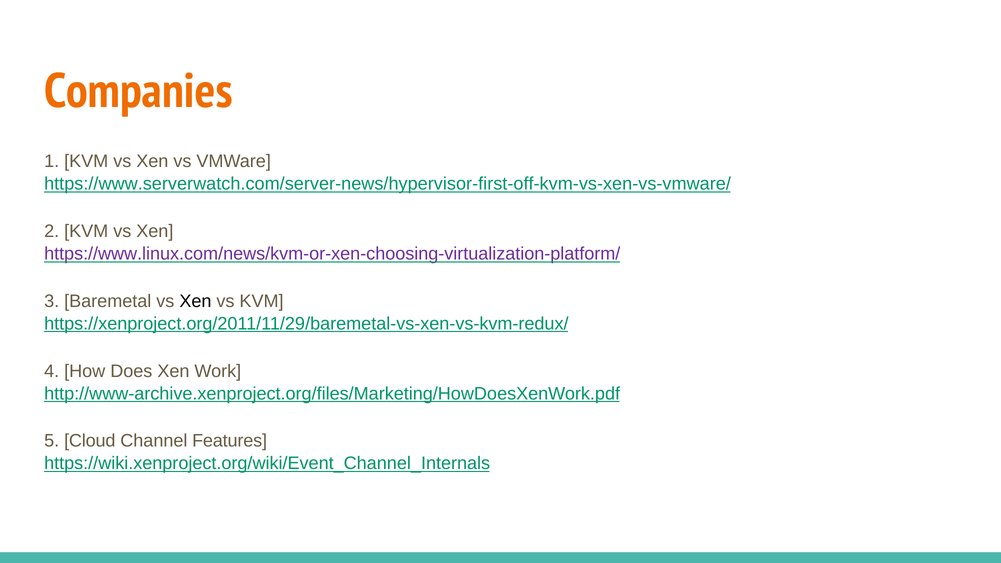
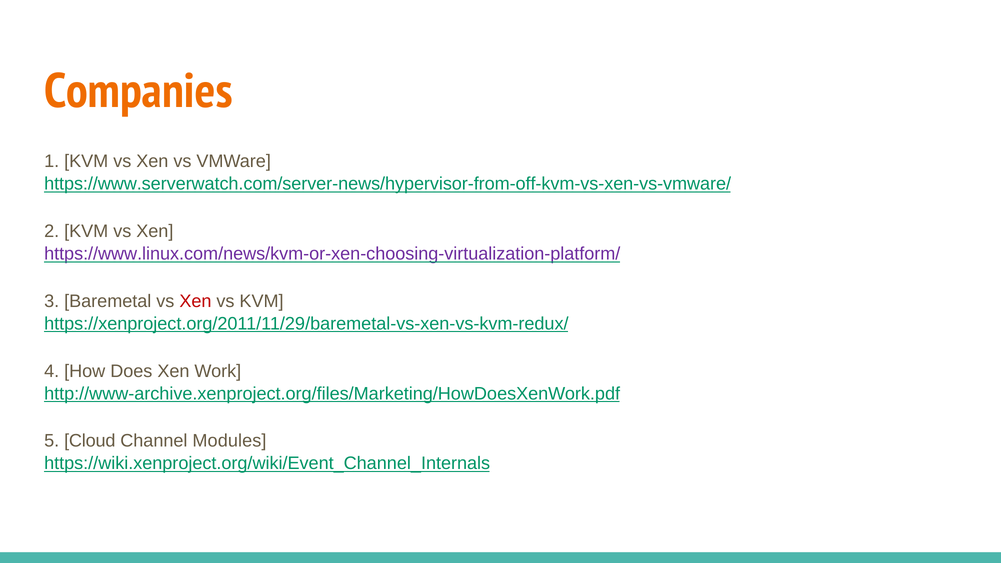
https://www.serverwatch.com/server-news/hypervisor-first-off-kvm-vs-xen-vs-vmware/: https://www.serverwatch.com/server-news/hypervisor-first-off-kvm-vs-xen-vs-vmware/ -> https://www.serverwatch.com/server-news/hypervisor-from-off-kvm-vs-xen-vs-vmware/
Xen at (195, 301) colour: black -> red
Features: Features -> Modules
